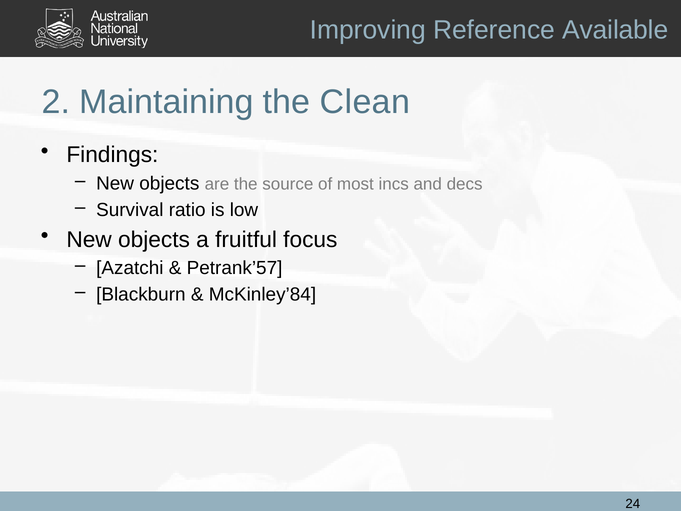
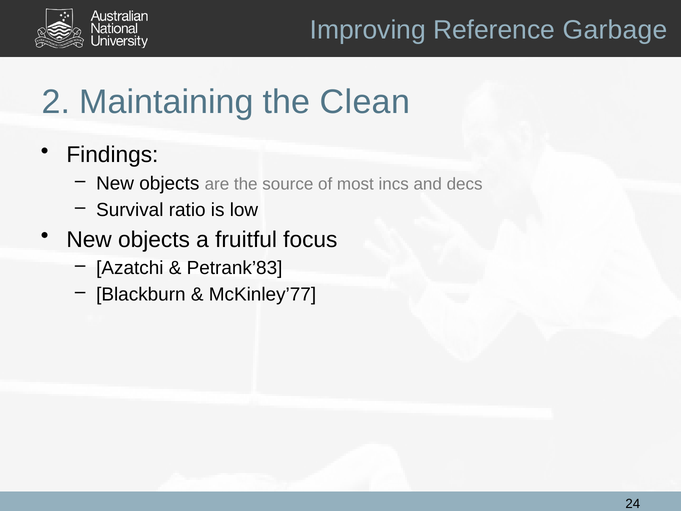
Available: Available -> Garbage
Petrank’57: Petrank’57 -> Petrank’83
McKinley’84: McKinley’84 -> McKinley’77
